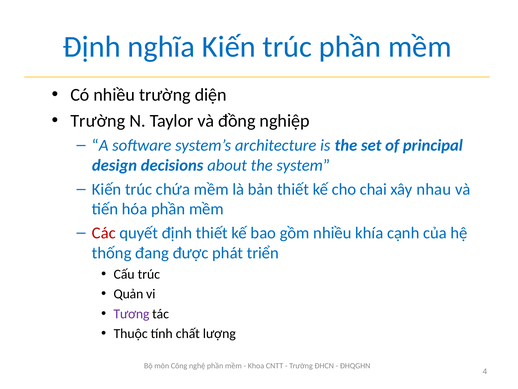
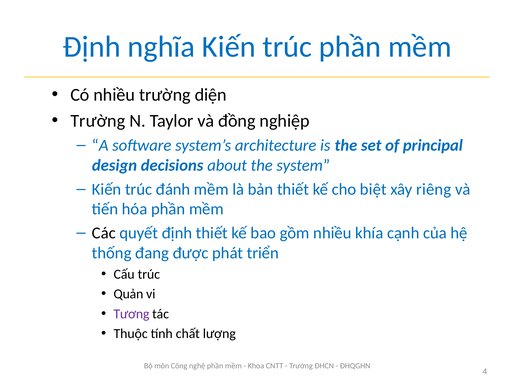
chứa: chứa -> đánh
chai: chai -> biệt
nhau: nhau -> riêng
Các colour: red -> black
